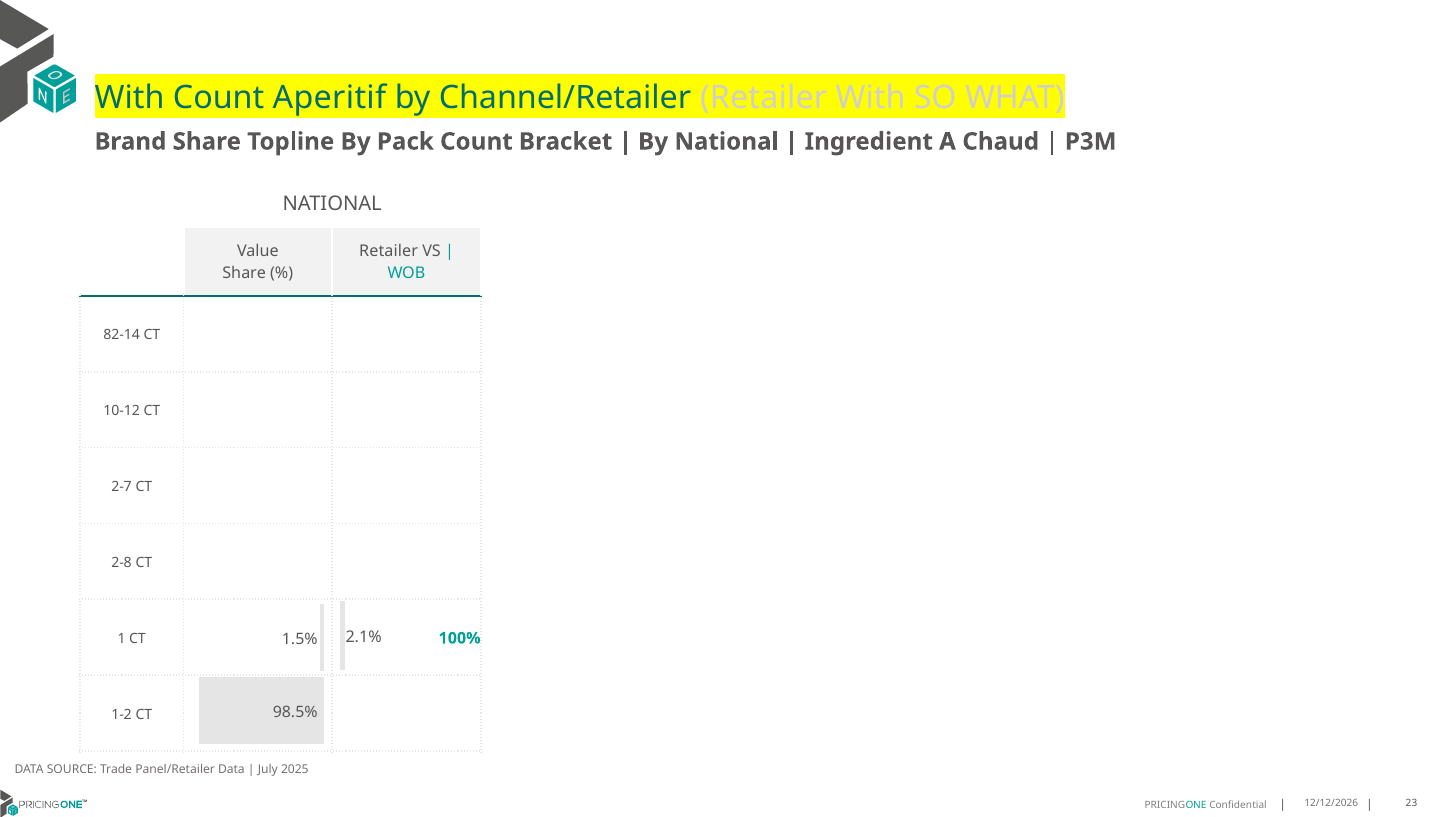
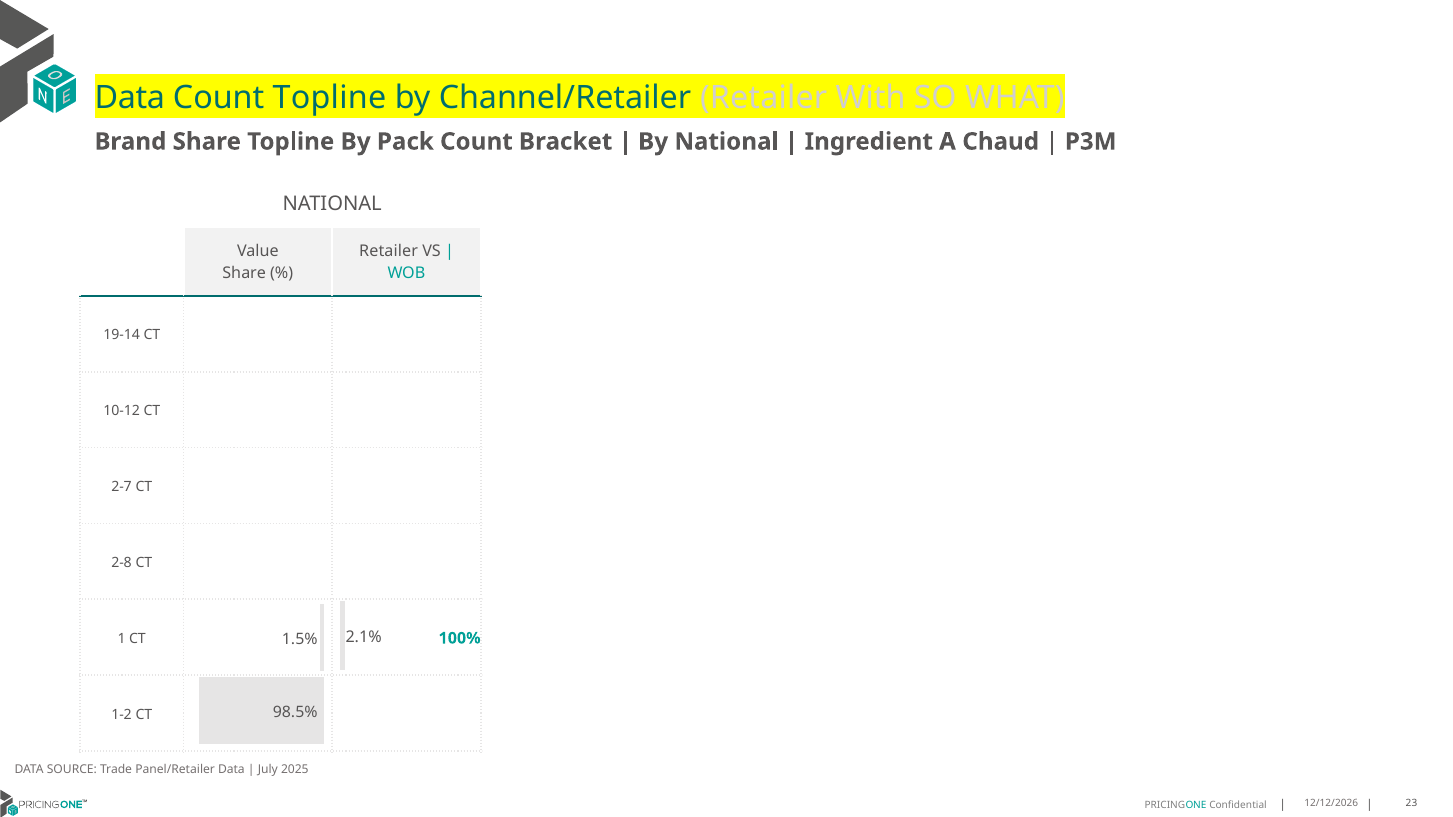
With at (130, 98): With -> Data
Count Aperitif: Aperitif -> Topline
82-14: 82-14 -> 19-14
